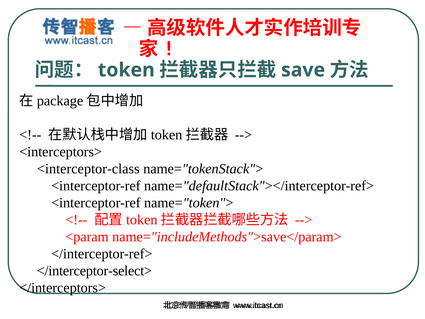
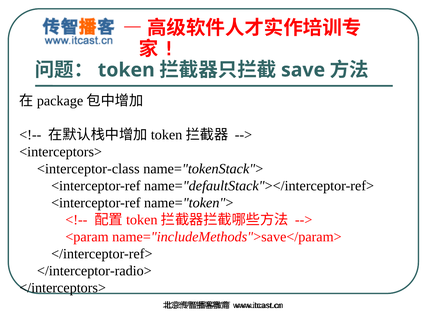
</interceptor-select>: </interceptor-select> -> </interceptor-radio>
